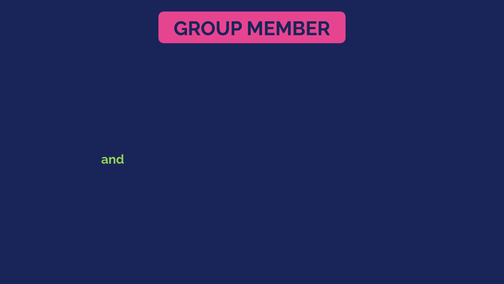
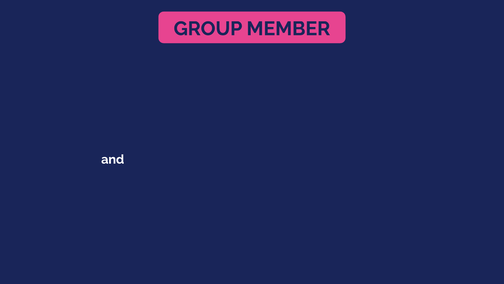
and at (113, 159) colour: light green -> white
